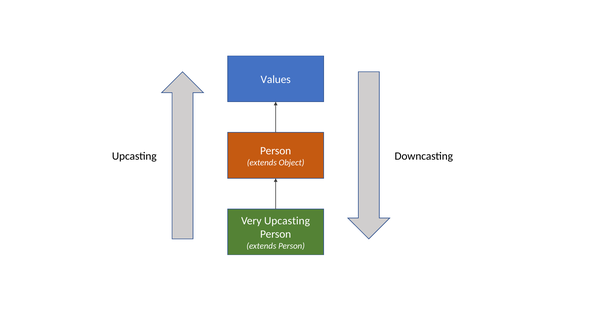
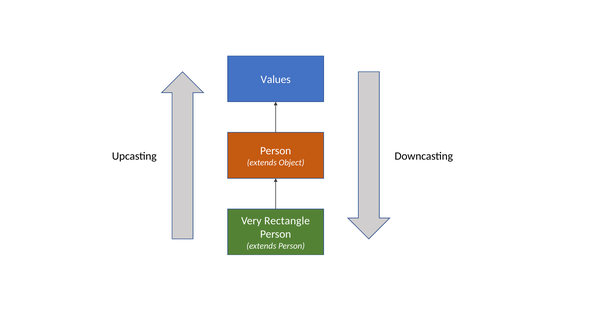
Very Upcasting: Upcasting -> Rectangle
